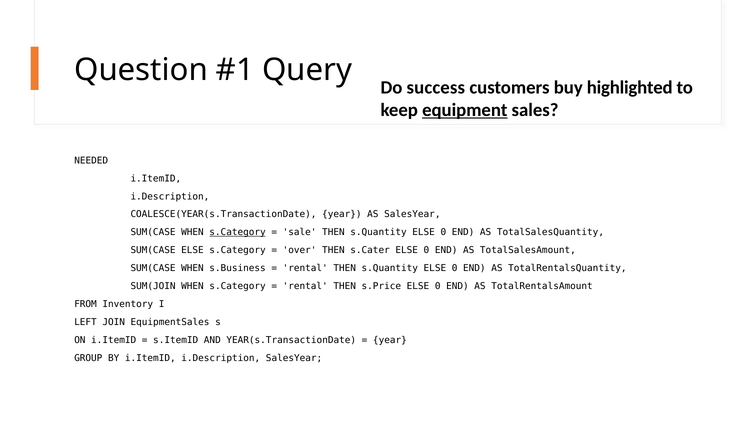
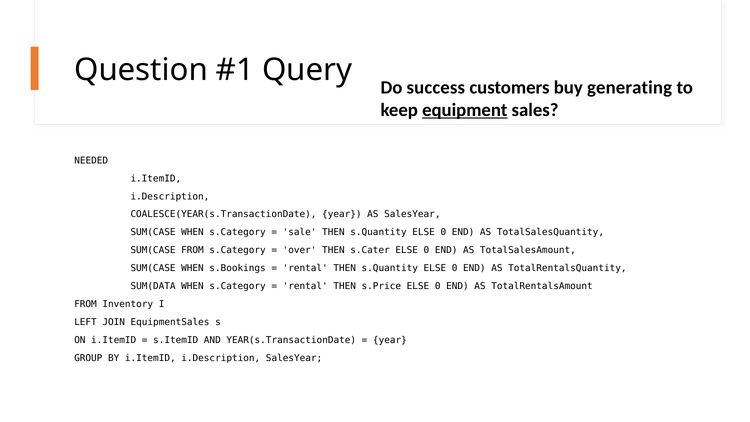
highlighted: highlighted -> generating
s.Category at (238, 232) underline: present -> none
SUM(CASE ELSE: ELSE -> FROM
s.Business: s.Business -> s.Bookings
SUM(JOIN: SUM(JOIN -> SUM(DATA
